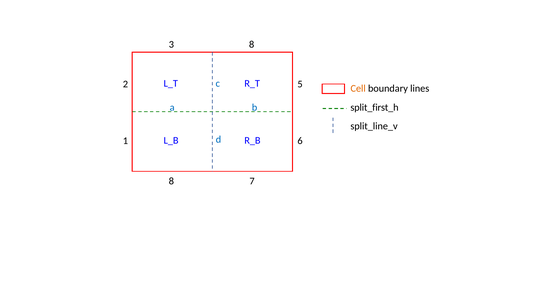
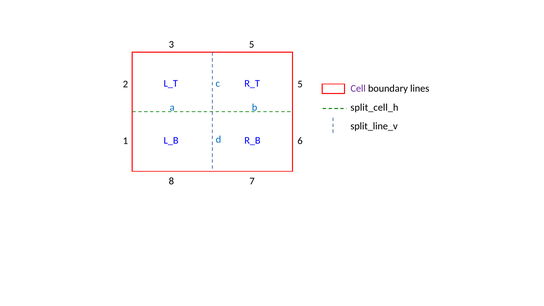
3 8: 8 -> 5
Cell colour: orange -> purple
split_first_h: split_first_h -> split_cell_h
